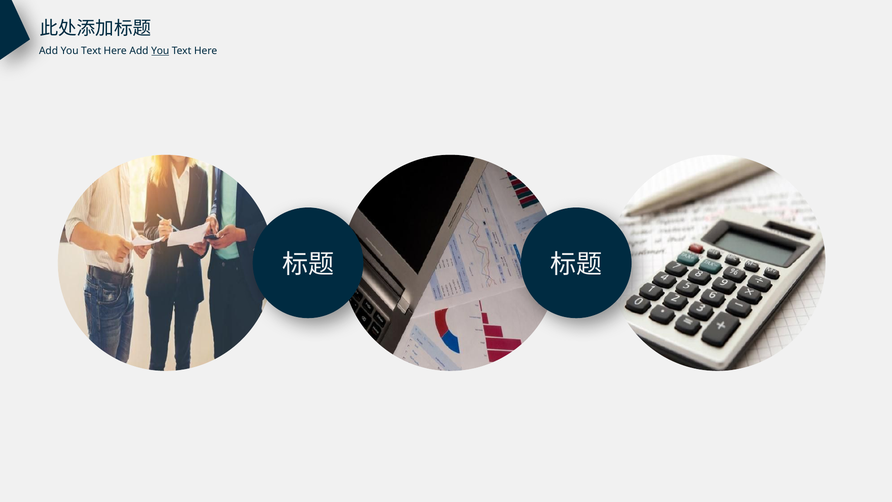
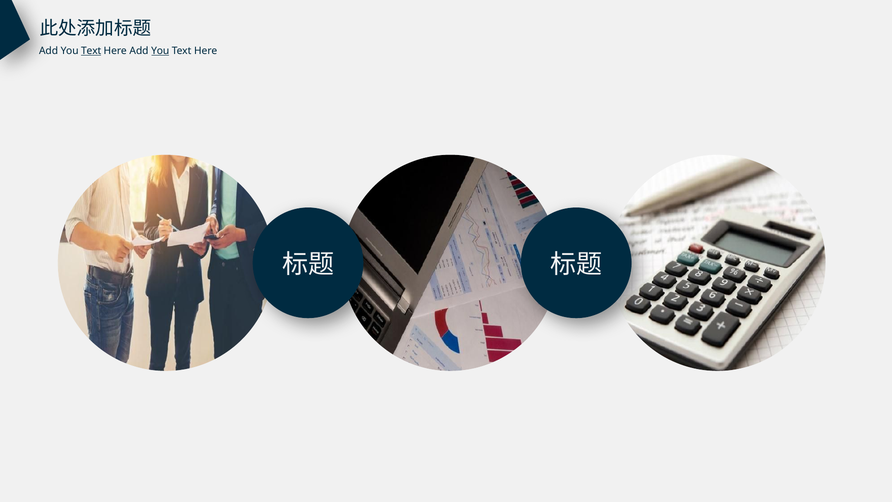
Text at (91, 51) underline: none -> present
